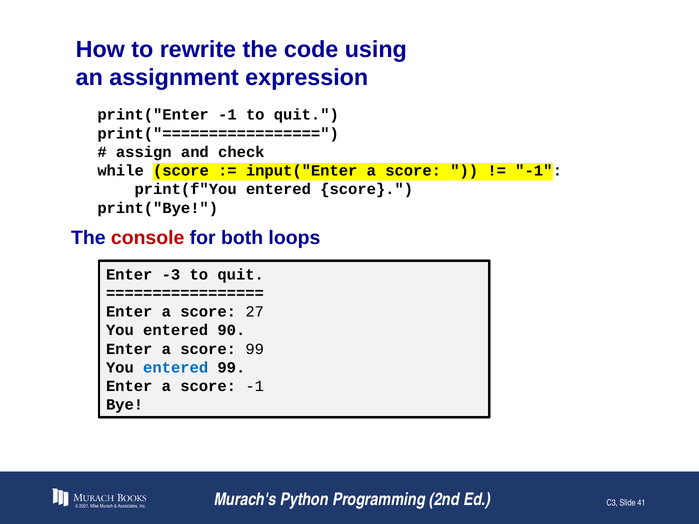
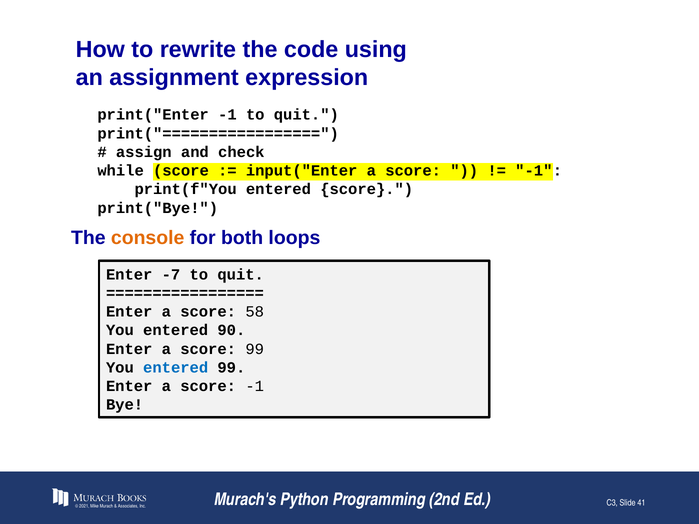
console colour: red -> orange
-3: -3 -> -7
27: 27 -> 58
